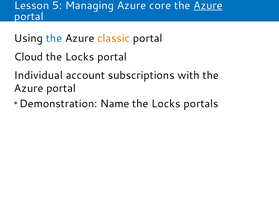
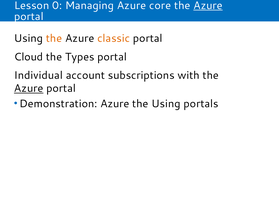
5: 5 -> 0
the at (54, 38) colour: blue -> orange
Locks at (80, 57): Locks -> Types
Azure at (29, 88) underline: none -> present
Demonstration Name: Name -> Azure
Locks at (166, 104): Locks -> Using
